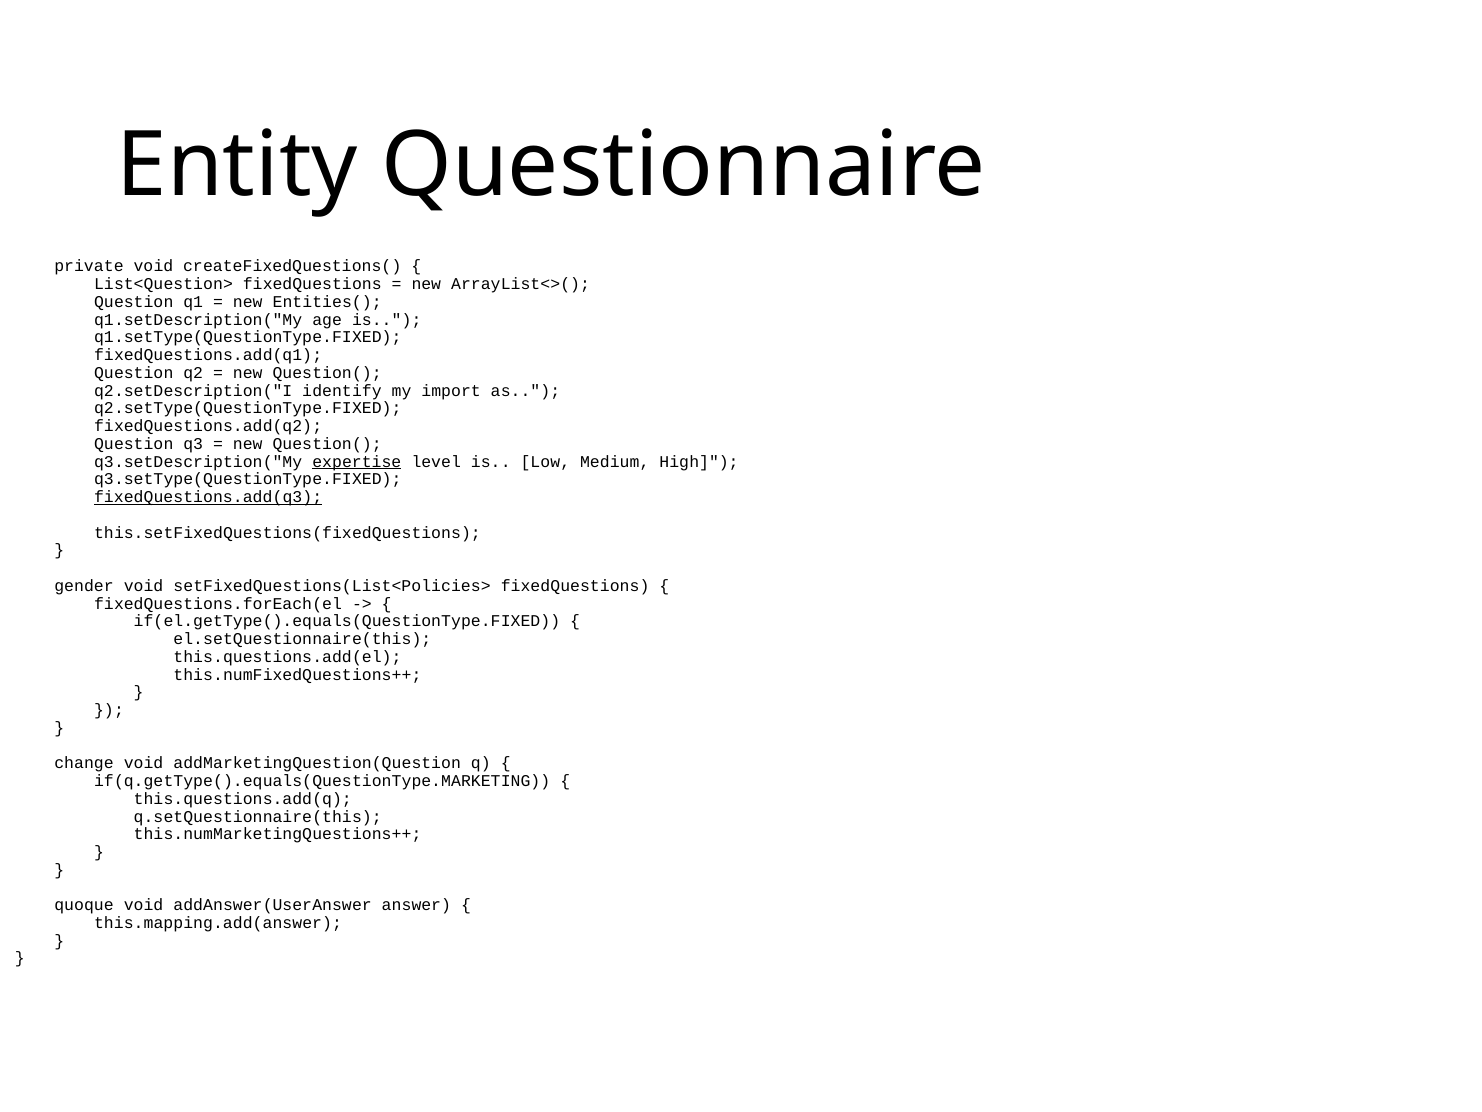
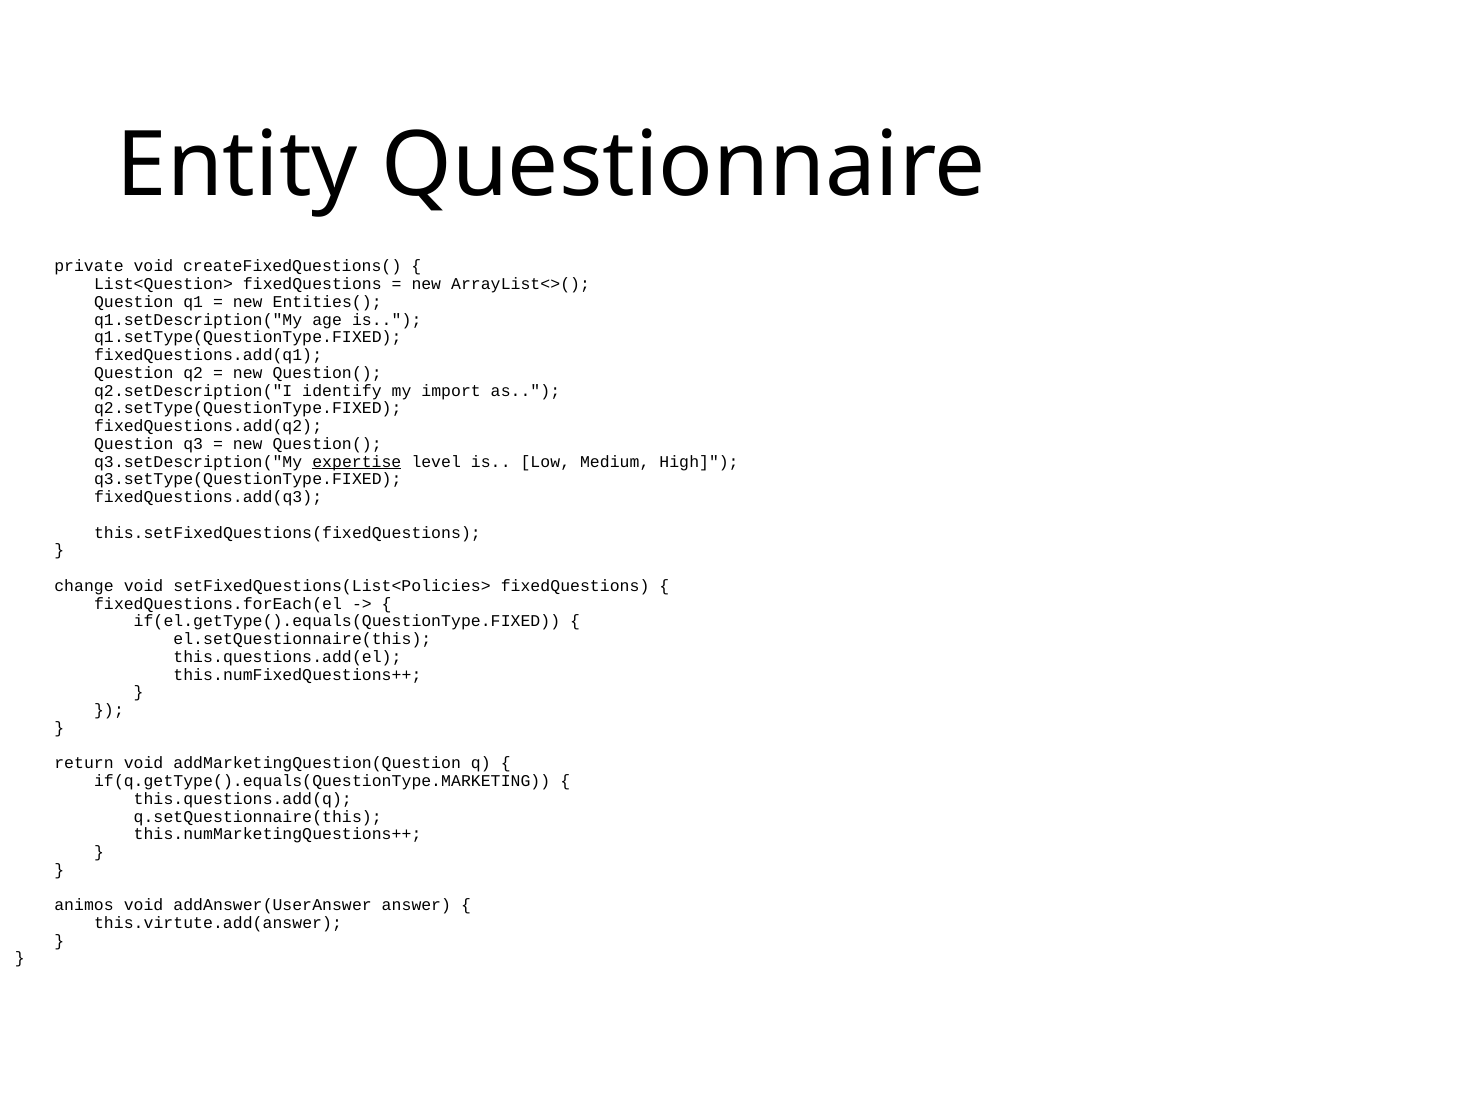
fixedQuestions.add(q3 underline: present -> none
gender: gender -> change
change: change -> return
quoque: quoque -> animos
this.mapping.add(answer: this.mapping.add(answer -> this.virtute.add(answer
